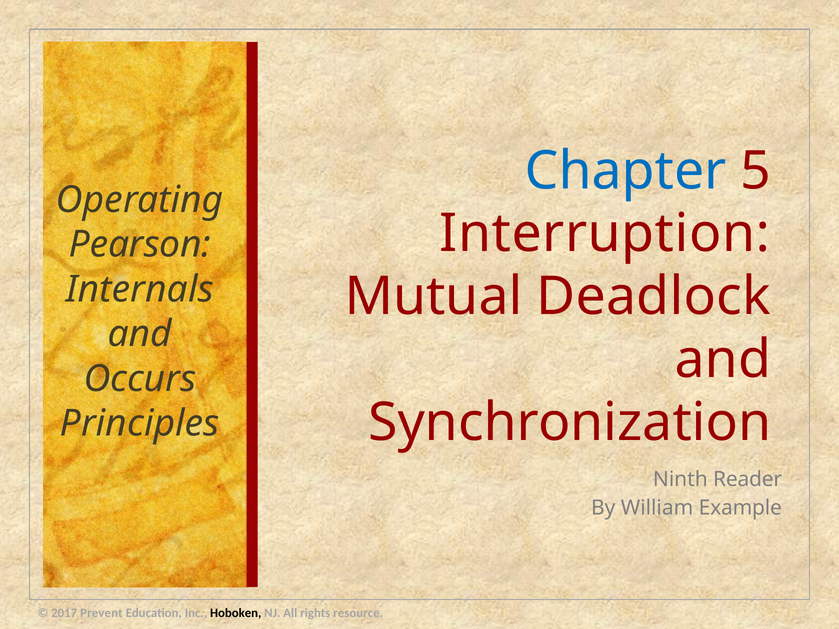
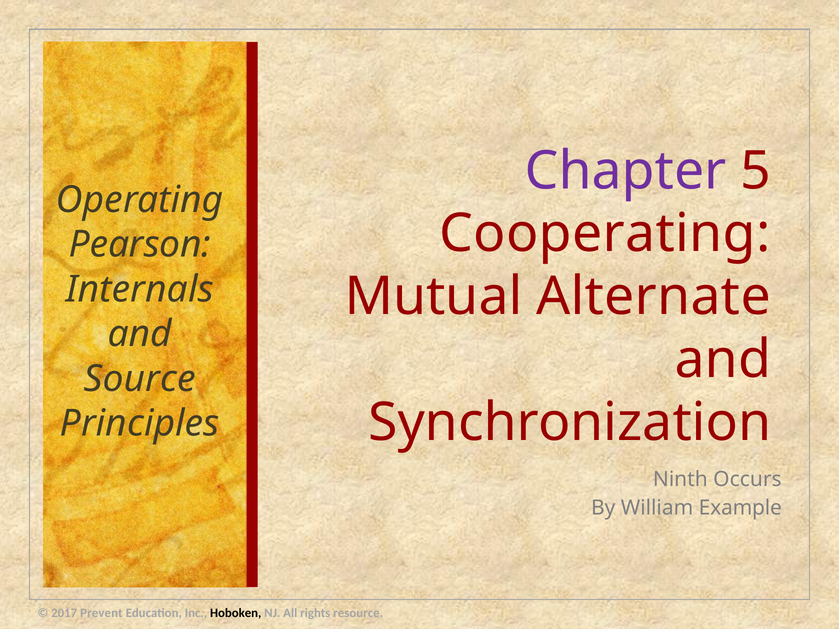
Chapter colour: blue -> purple
Interruption: Interruption -> Cooperating
Deadlock: Deadlock -> Alternate
Occurs: Occurs -> Source
Reader: Reader -> Occurs
